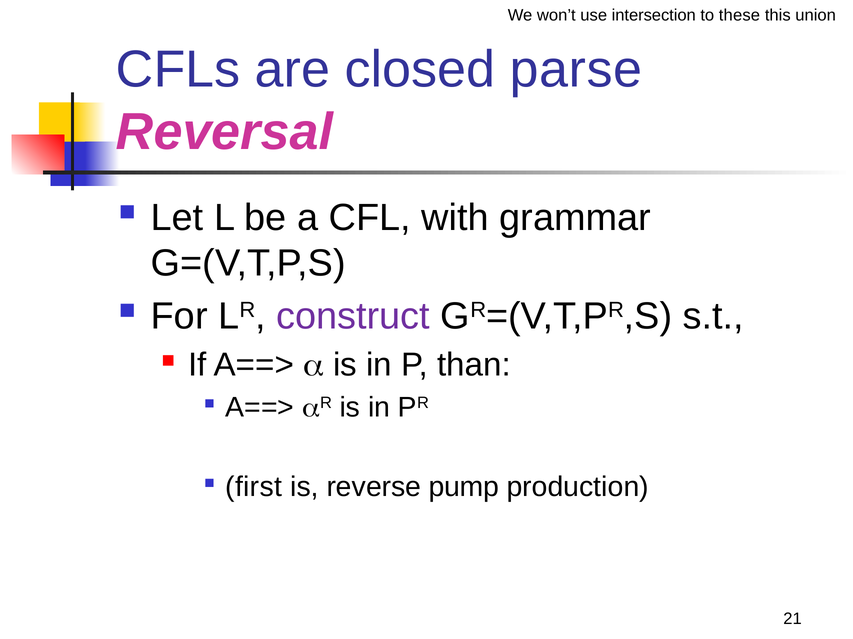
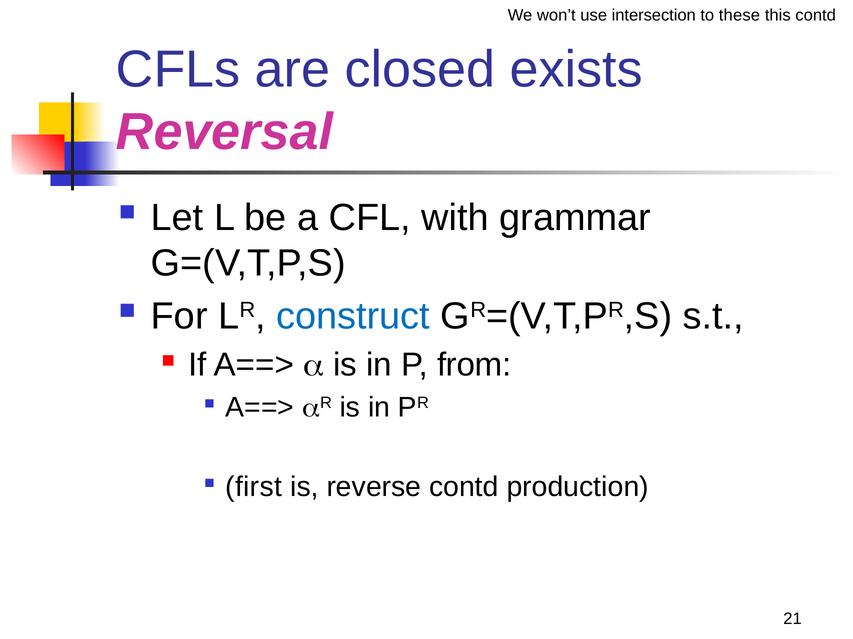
this union: union -> contd
parse: parse -> exists
construct colour: purple -> blue
than: than -> from
reverse pump: pump -> contd
